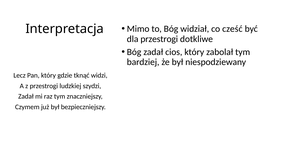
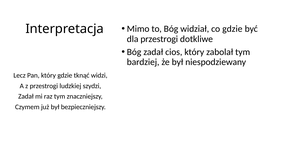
co cześć: cześć -> gdzie
